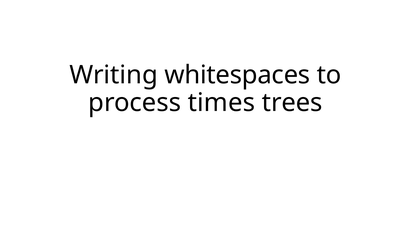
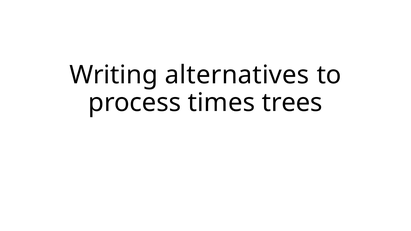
whitespaces: whitespaces -> alternatives
